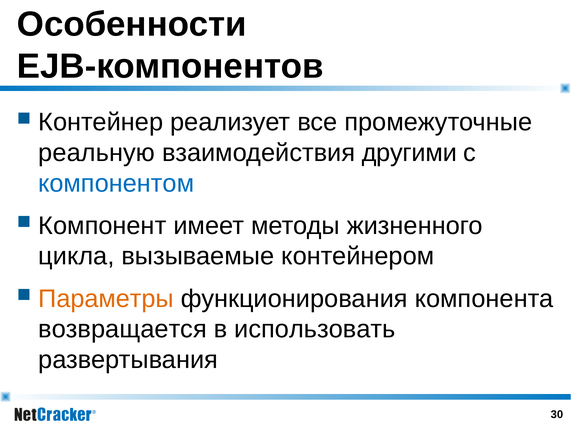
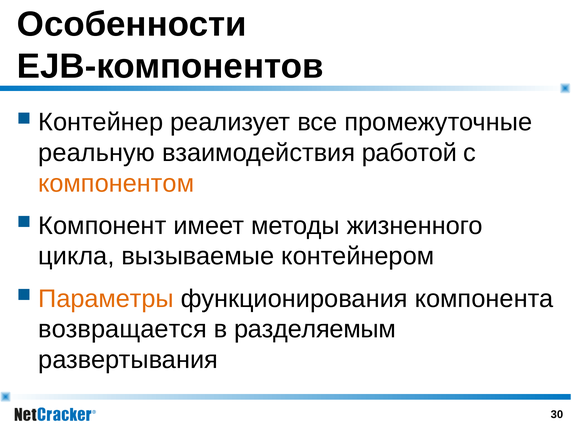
другими: другими -> работой
компонентом colour: blue -> orange
использовать: использовать -> разделяемым
